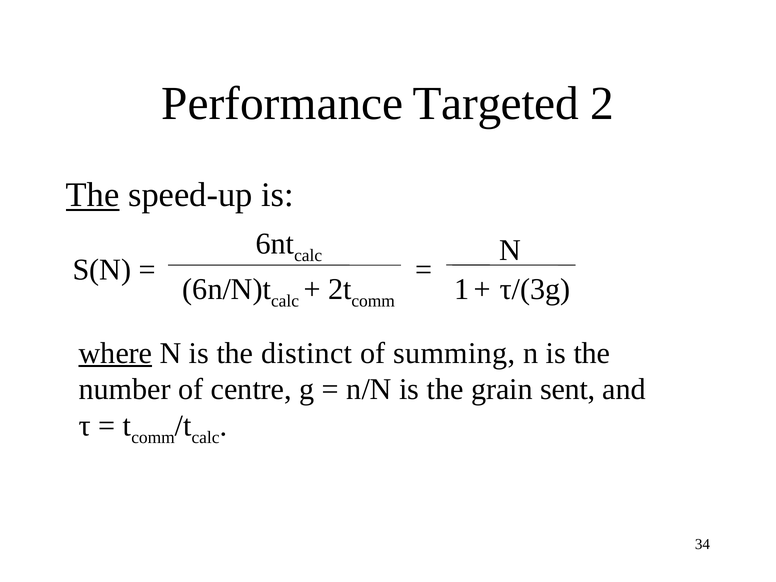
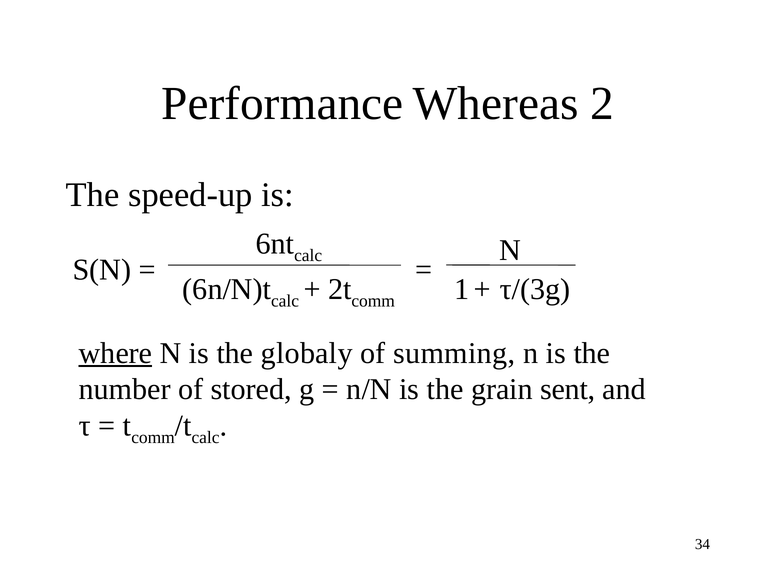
Targeted: Targeted -> Whereas
The at (93, 195) underline: present -> none
distinct: distinct -> globaly
centre: centre -> stored
